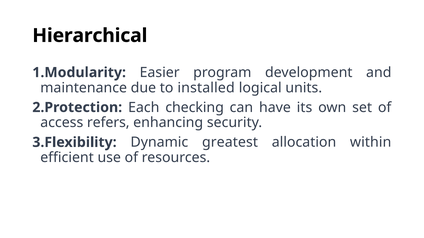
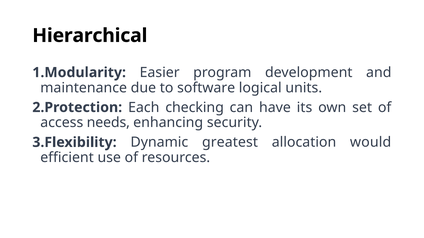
installed: installed -> software
refers: refers -> needs
within: within -> would
